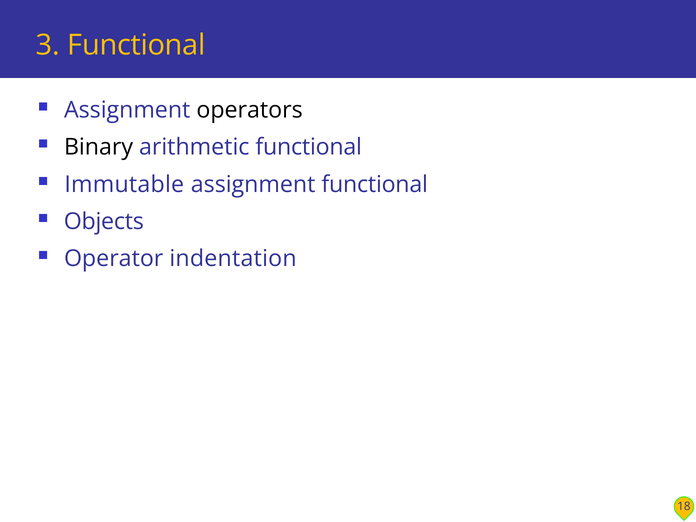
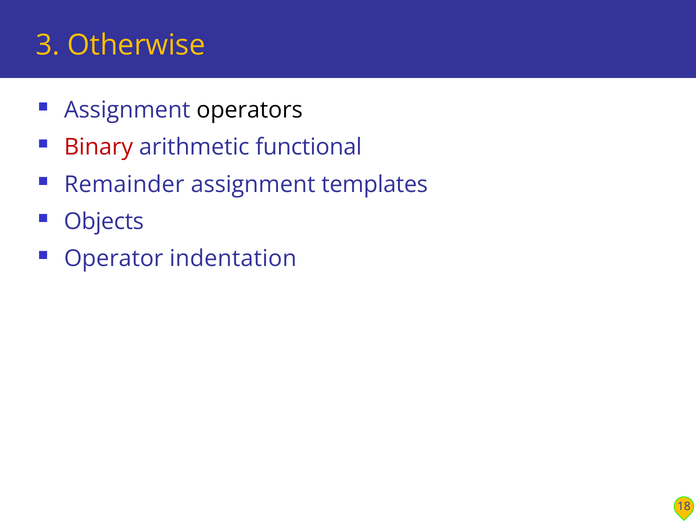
3 Functional: Functional -> Otherwise
Binary colour: black -> red
Immutable: Immutable -> Remainder
assignment functional: functional -> templates
